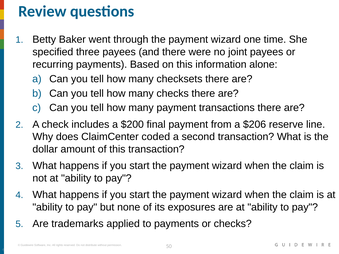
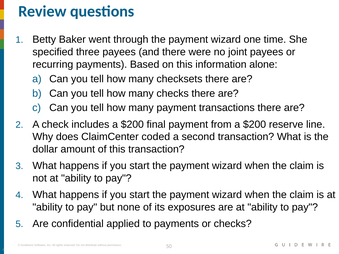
from a $206: $206 -> $200
trademarks: trademarks -> confidential
